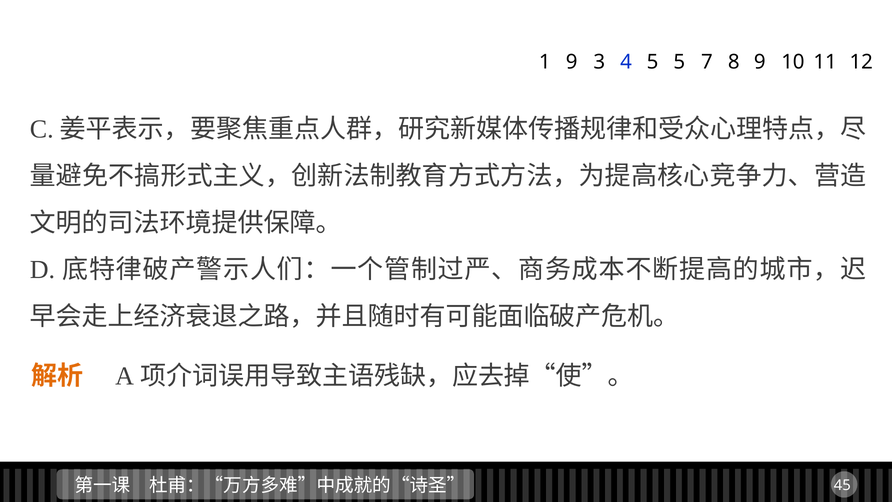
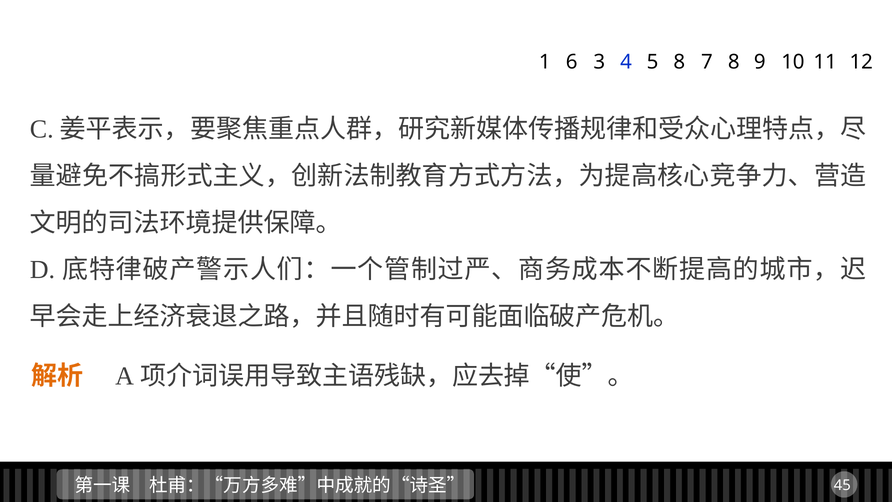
1 9: 9 -> 6
5 5: 5 -> 8
